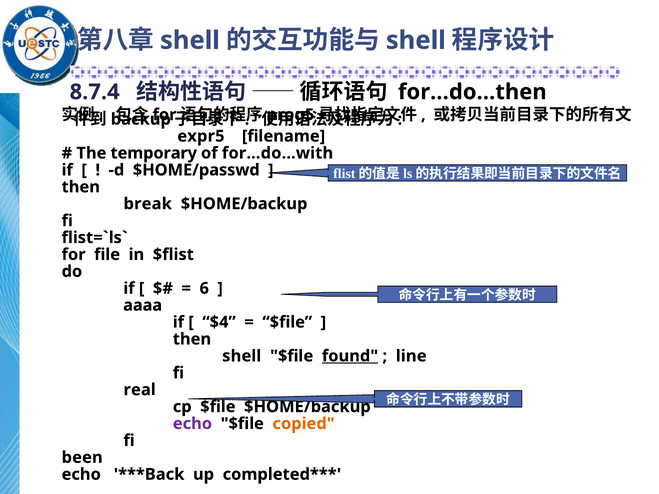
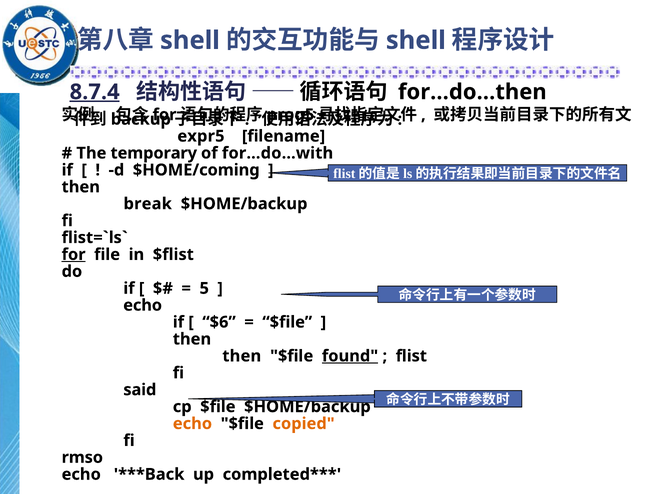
8.7.4 underline: none -> present
$HOME/passwd: $HOME/passwd -> $HOME/coming
for at (74, 255) underline: none -> present
6: 6 -> 5
aaaa at (143, 305): aaaa -> echo
$4: $4 -> $6
shell at (242, 356): shell -> then
line: line -> flist
real: real -> said
echo at (192, 424) colour: purple -> orange
been: been -> rmso
